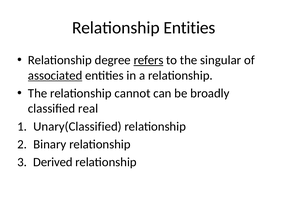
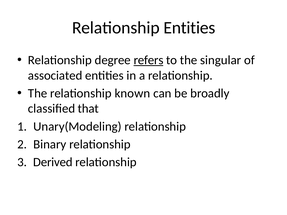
associated underline: present -> none
cannot: cannot -> known
real: real -> that
Unary(Classified: Unary(Classified -> Unary(Modeling
